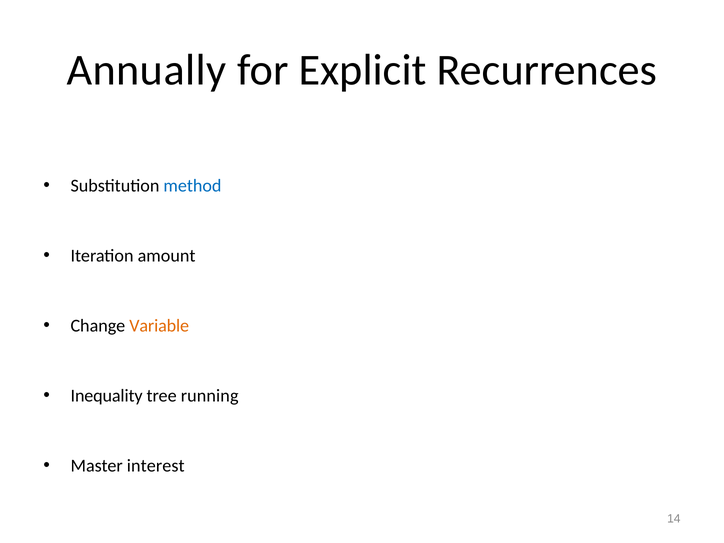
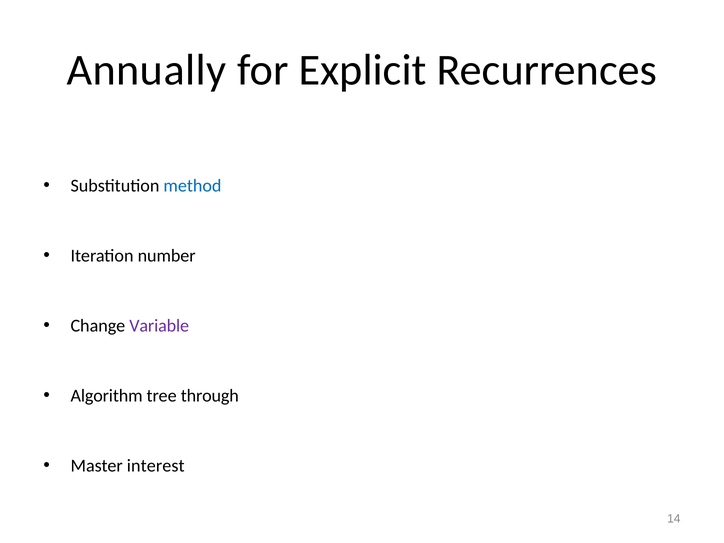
amount: amount -> number
Variable colour: orange -> purple
Inequality: Inequality -> Algorithm
running: running -> through
